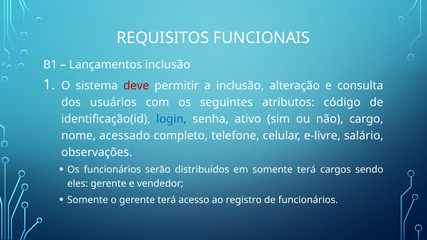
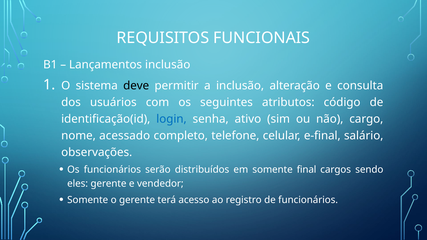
deve colour: red -> black
e-livre: e-livre -> e-final
somente terá: terá -> final
